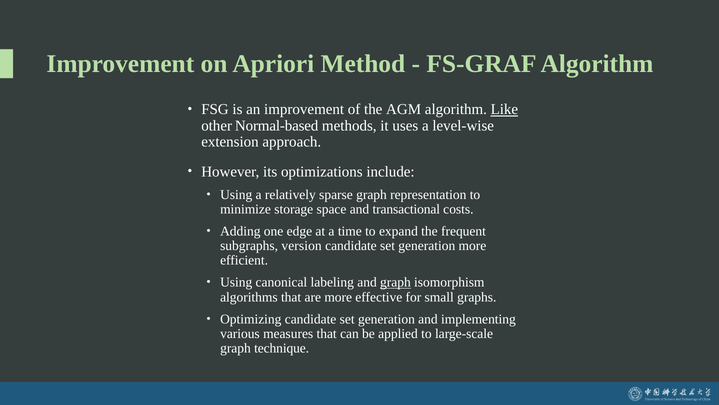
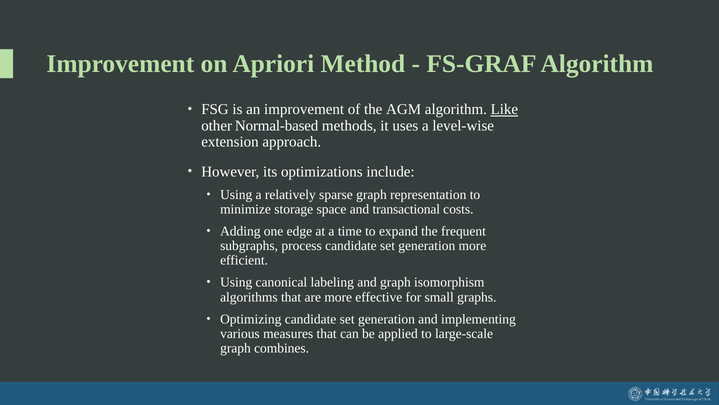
version: version -> process
graph at (395, 282) underline: present -> none
technique: technique -> combines
